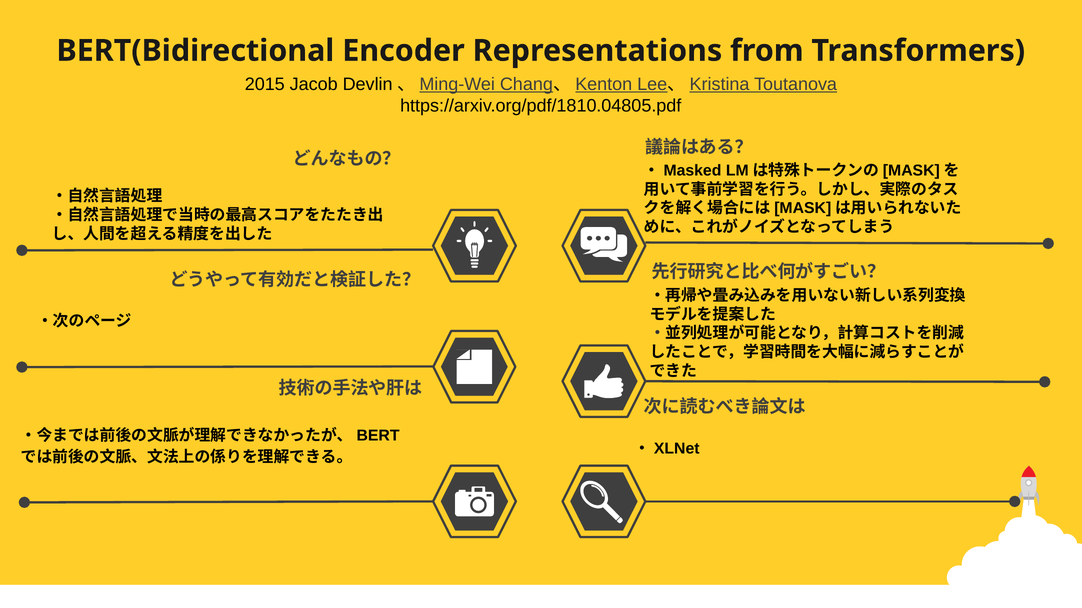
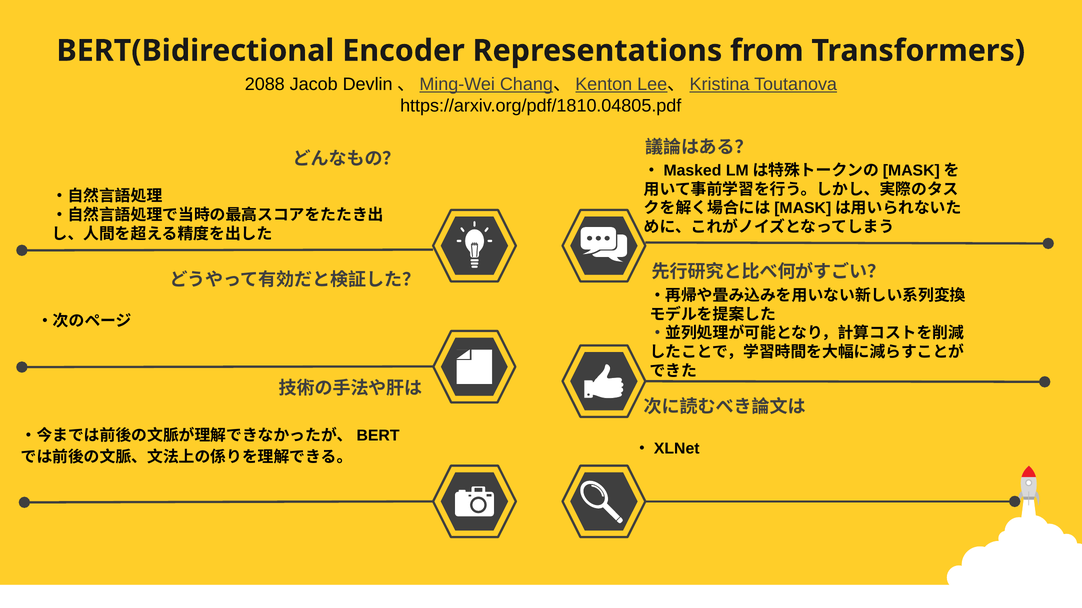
2015: 2015 -> 2088
